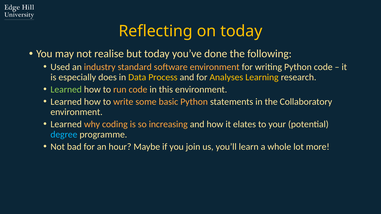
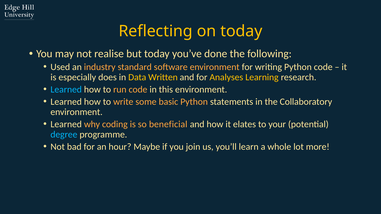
Process: Process -> Written
Learned at (66, 90) colour: light green -> light blue
increasing: increasing -> beneficial
